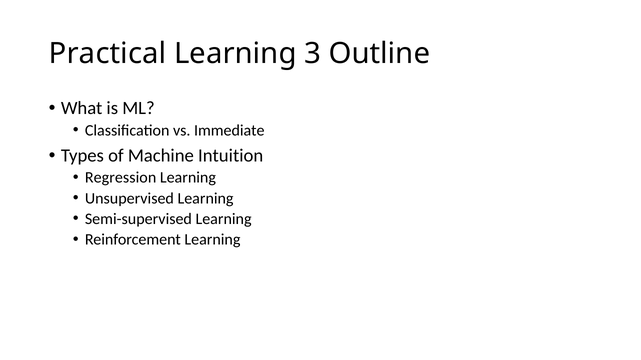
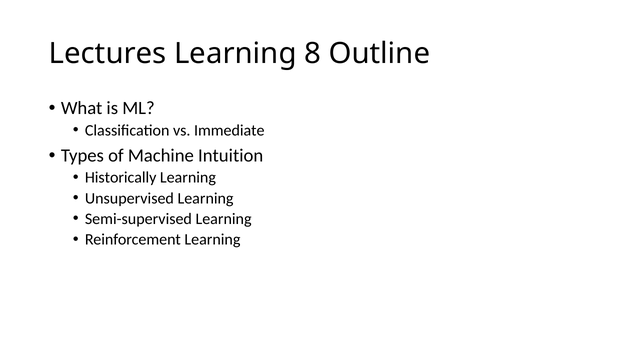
Practical: Practical -> Lectures
3: 3 -> 8
Regression: Regression -> Historically
